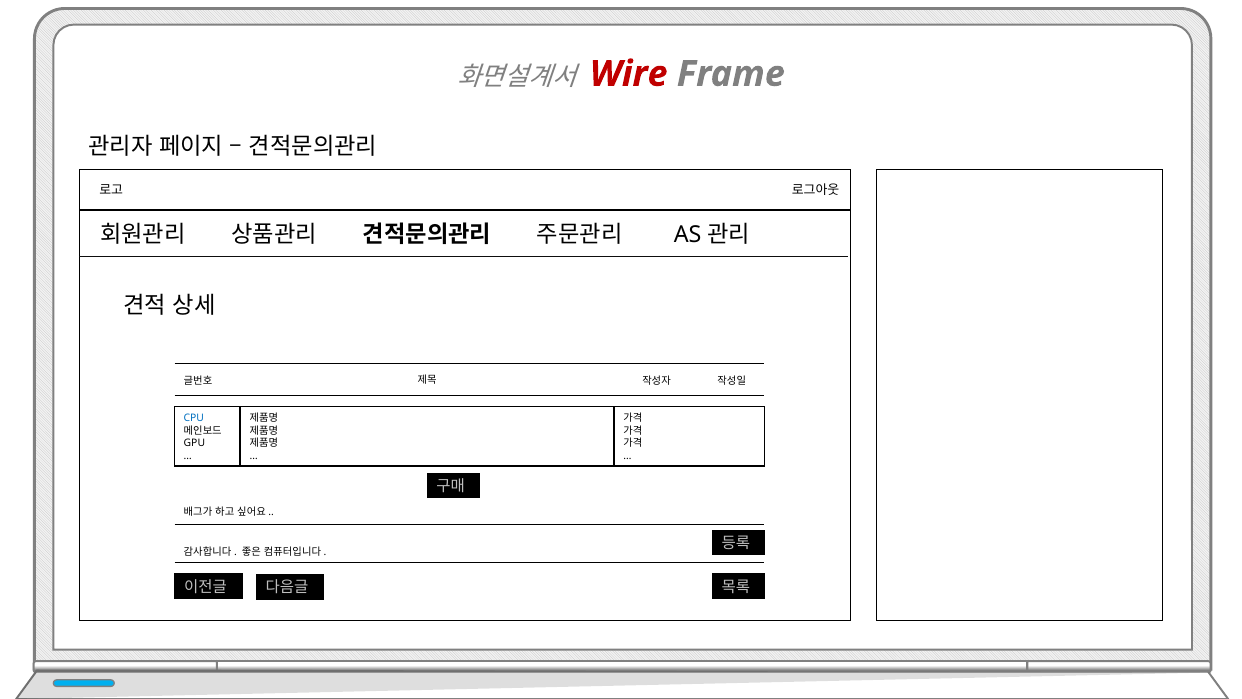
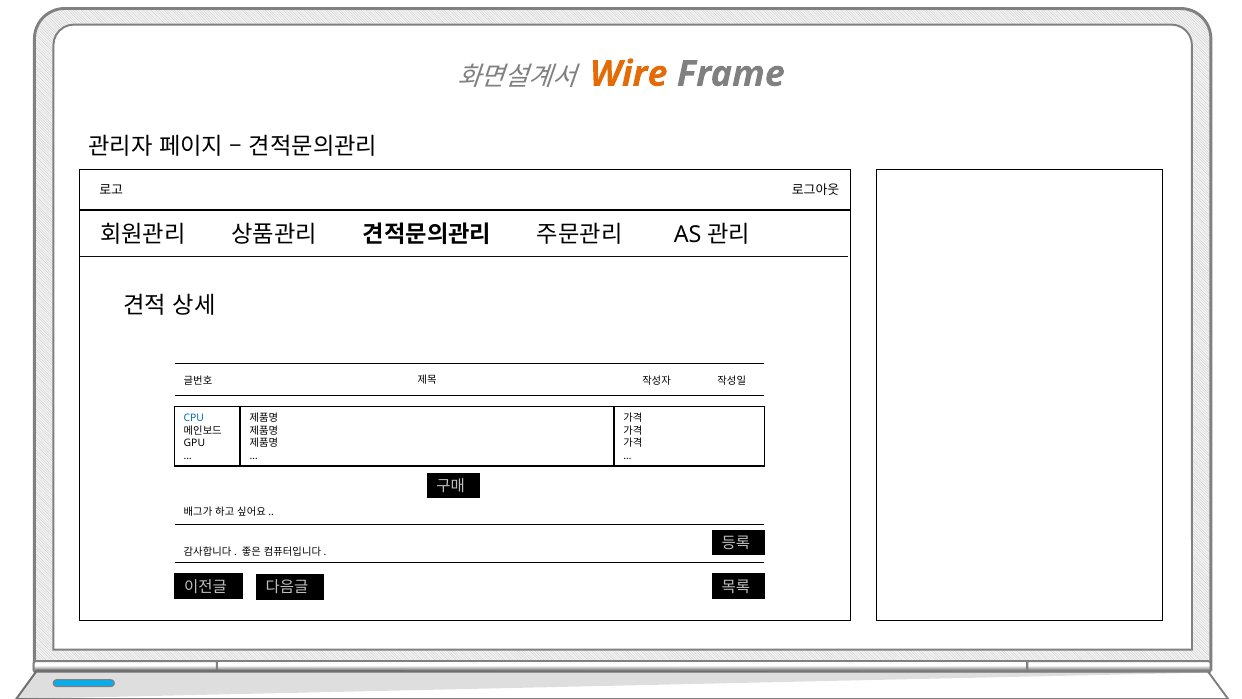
Wire colour: red -> orange
